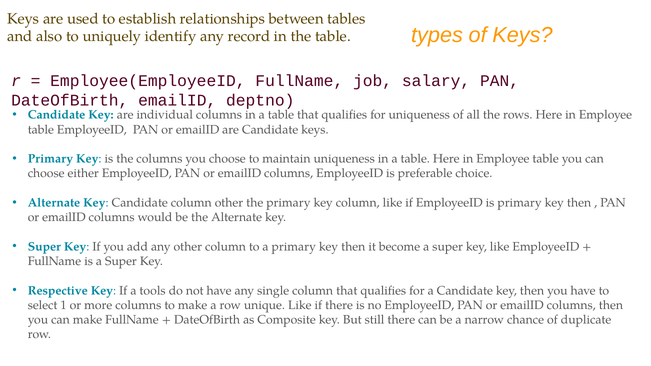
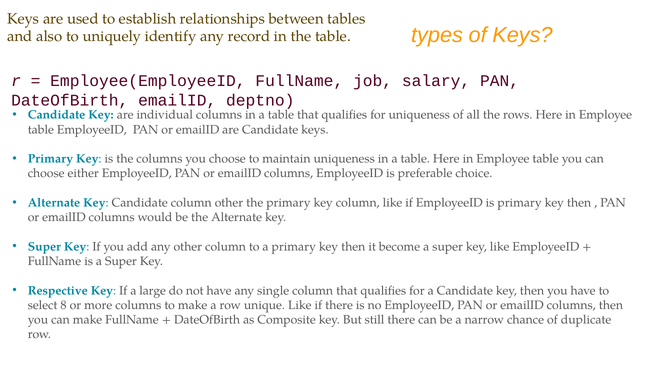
tools: tools -> large
1: 1 -> 8
